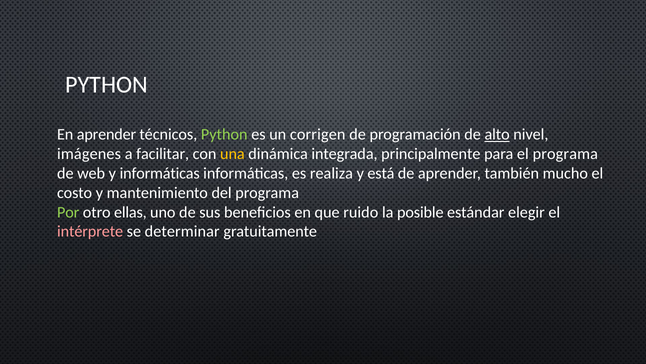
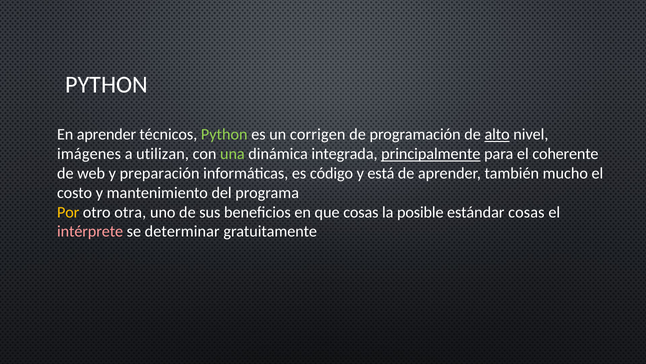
facilitar: facilitar -> utilizan
una colour: yellow -> light green
principalmente underline: none -> present
el programa: programa -> coherente
y informáticas: informáticas -> preparación
realiza: realiza -> código
Por colour: light green -> yellow
ellas: ellas -> otra
que ruido: ruido -> cosas
estándar elegir: elegir -> cosas
